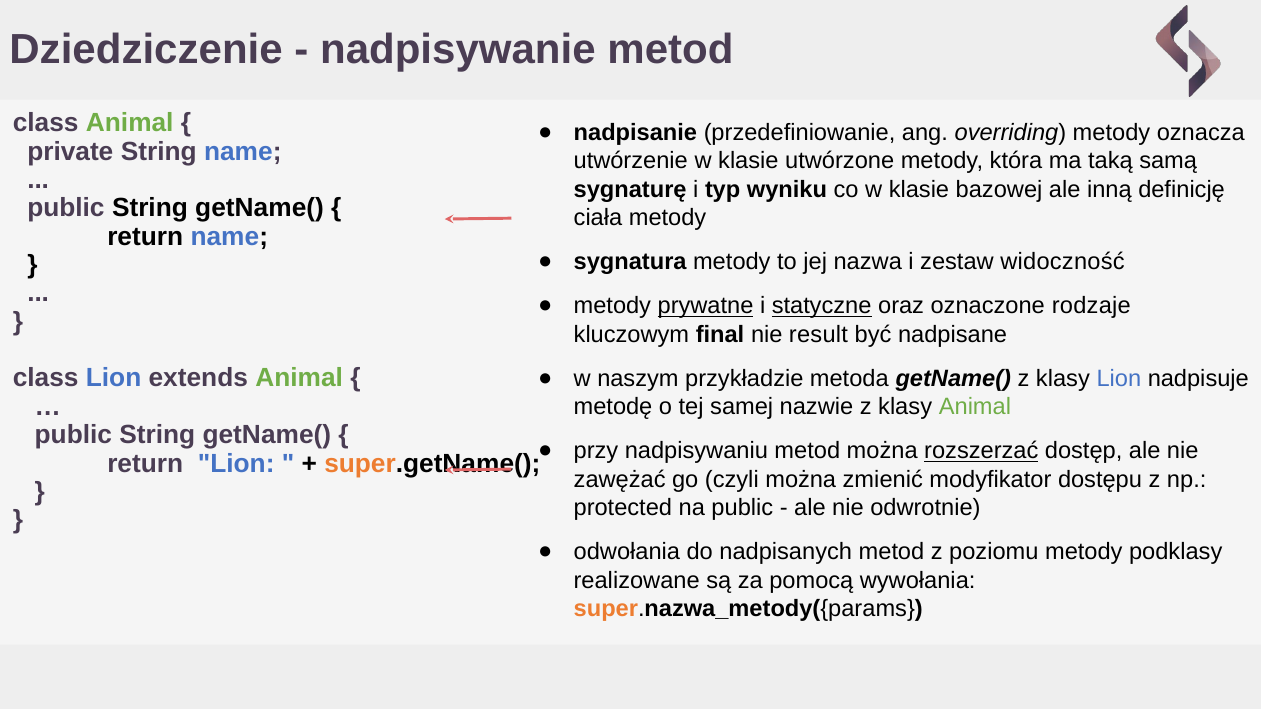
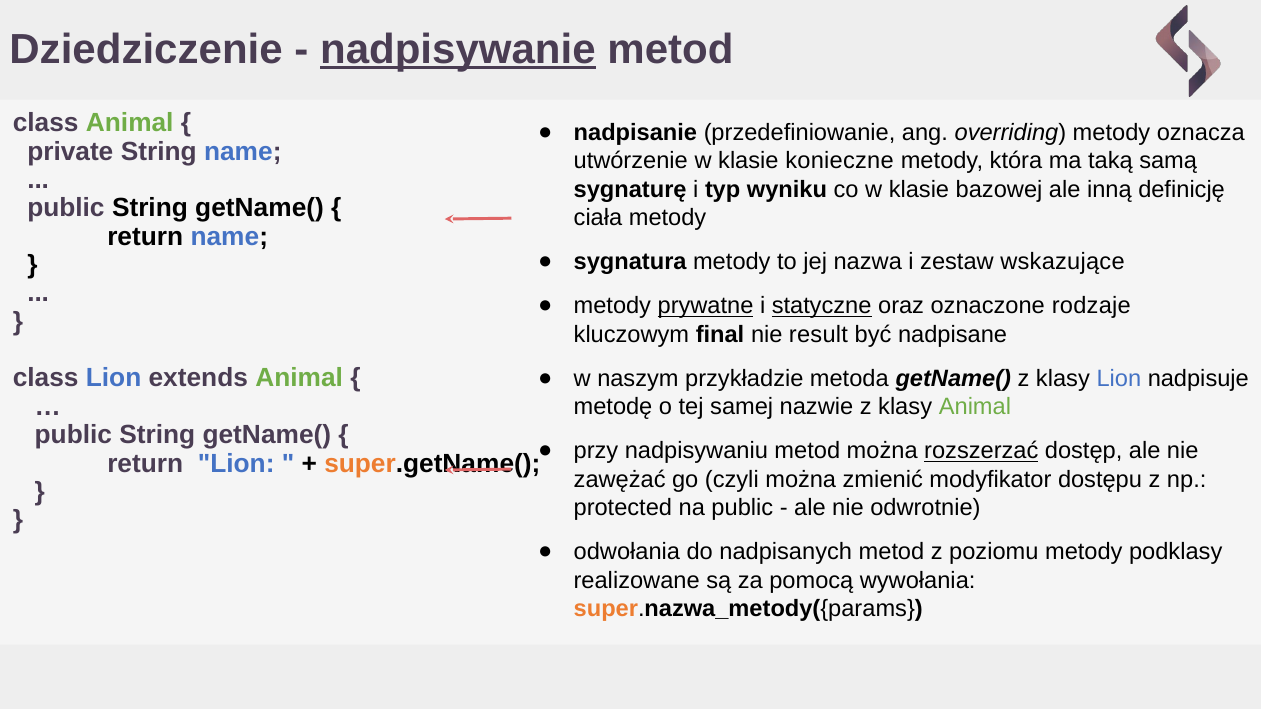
nadpisywanie underline: none -> present
utwórzone: utwórzone -> konieczne
widoczność: widoczność -> wskazujące
